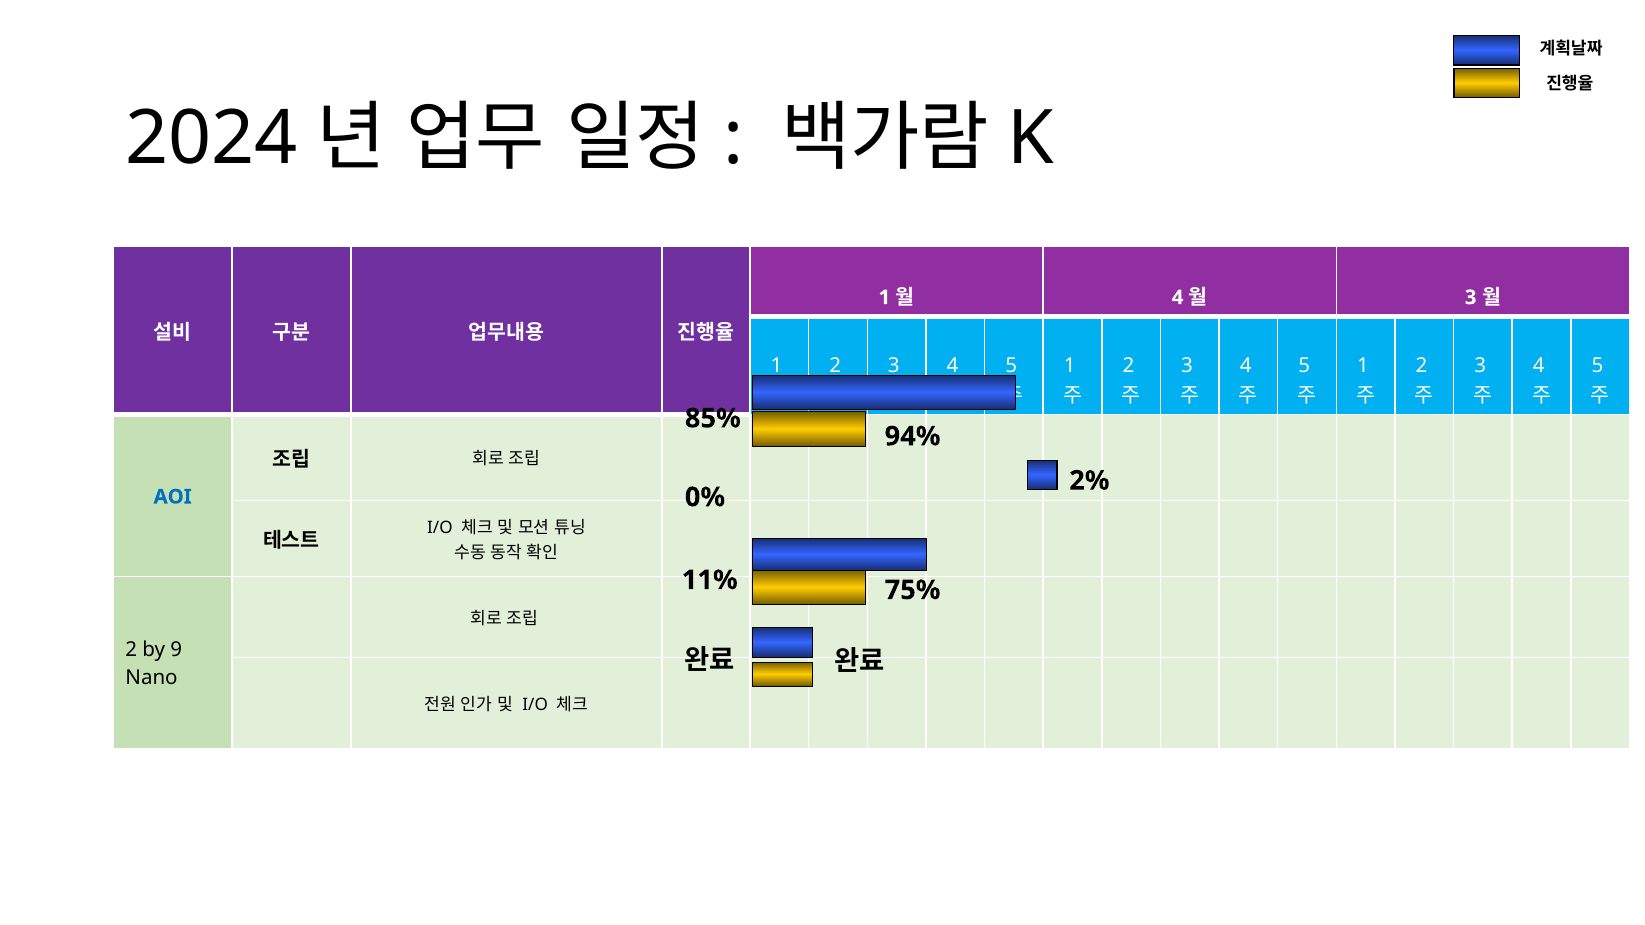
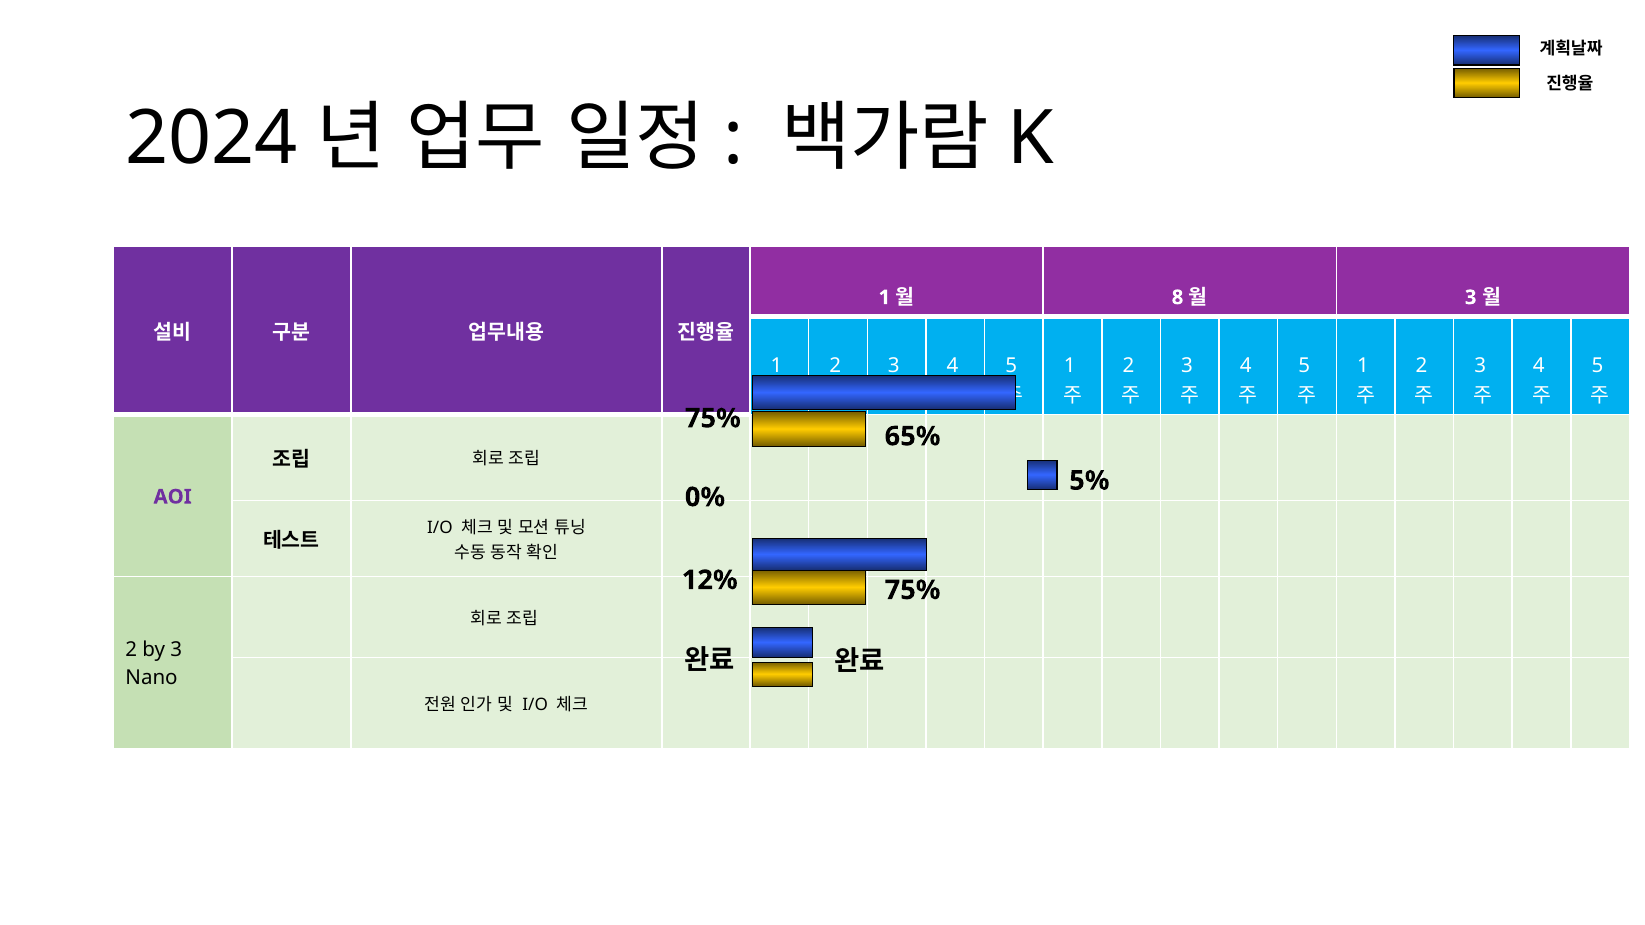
4 at (1178, 298): 4 -> 8
85% at (713, 418): 85% -> 75%
94%: 94% -> 65%
2%: 2% -> 5%
AOI colour: blue -> purple
11%: 11% -> 12%
by 9: 9 -> 3
